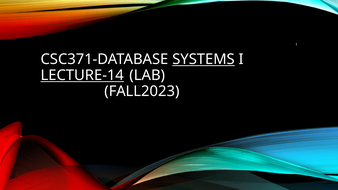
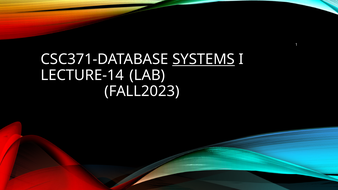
LECTURE-14 underline: present -> none
